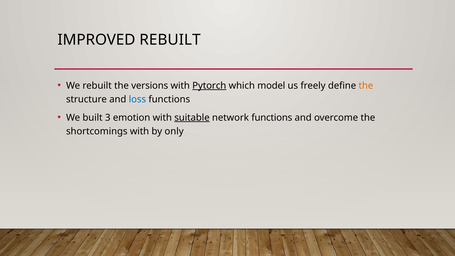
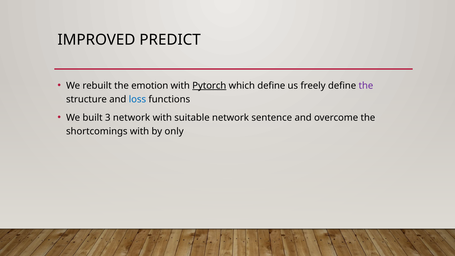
IMPROVED REBUILT: REBUILT -> PREDICT
versions: versions -> emotion
which model: model -> define
the at (366, 86) colour: orange -> purple
3 emotion: emotion -> network
suitable underline: present -> none
network functions: functions -> sentence
